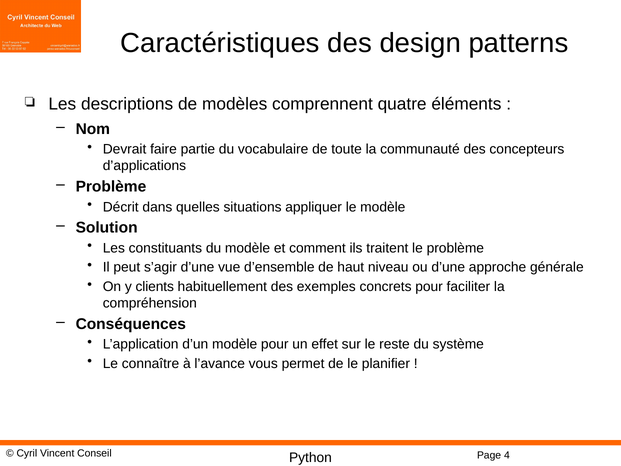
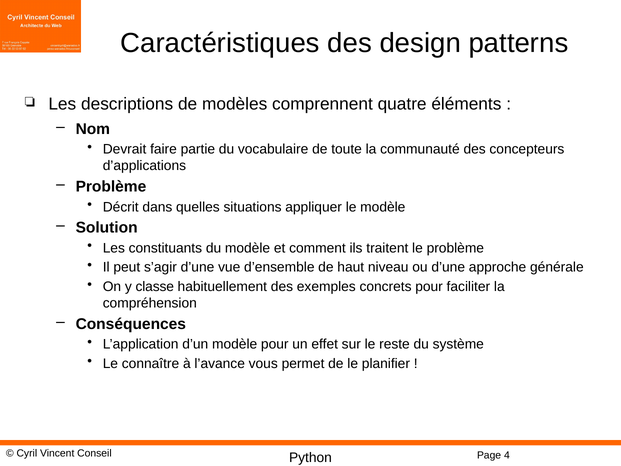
clients: clients -> classe
